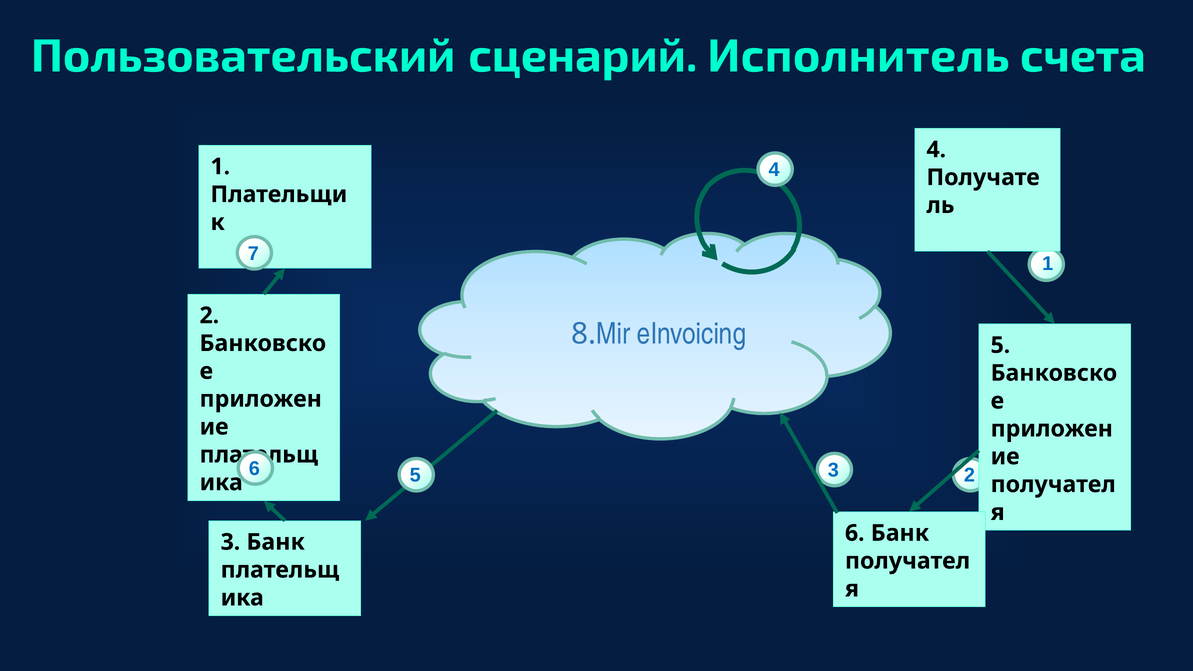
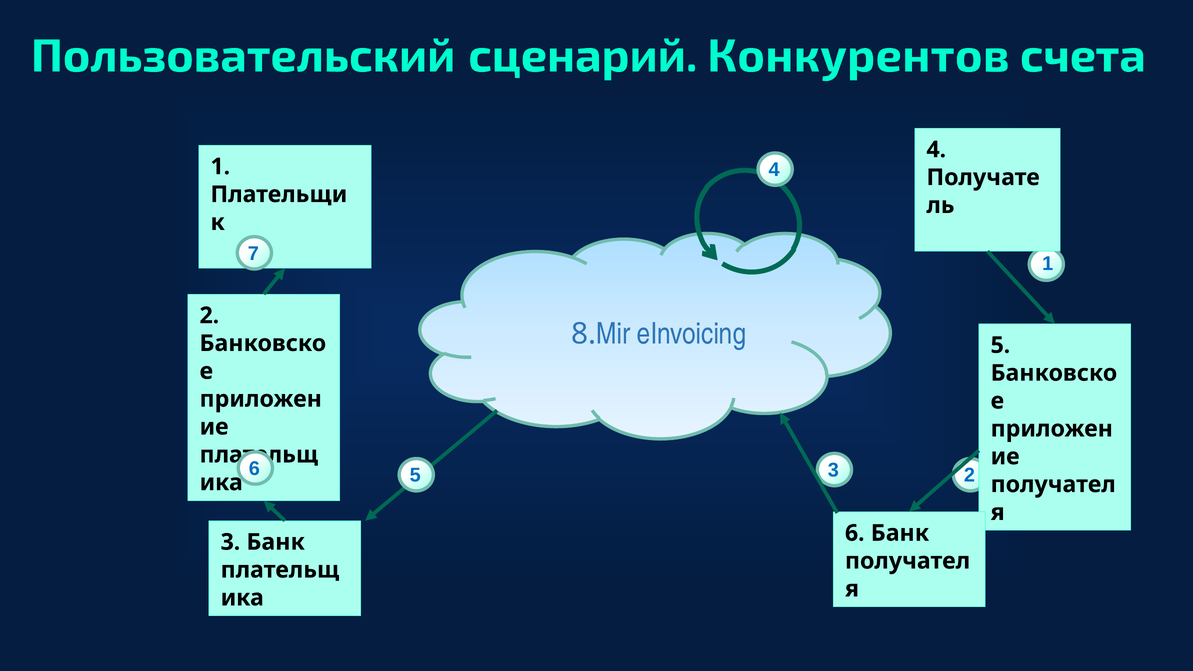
Исполнитель: Исполнитель -> Конкурентов
